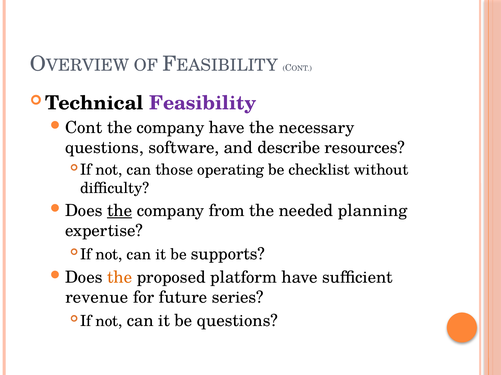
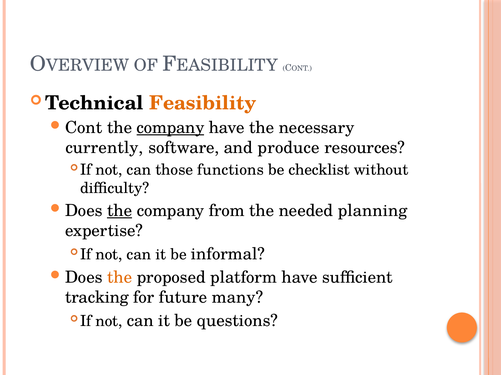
Feasibility colour: purple -> orange
company at (170, 128) underline: none -> present
questions at (104, 148): questions -> currently
describe: describe -> produce
operating: operating -> functions
supports: supports -> informal
revenue: revenue -> tracking
series: series -> many
